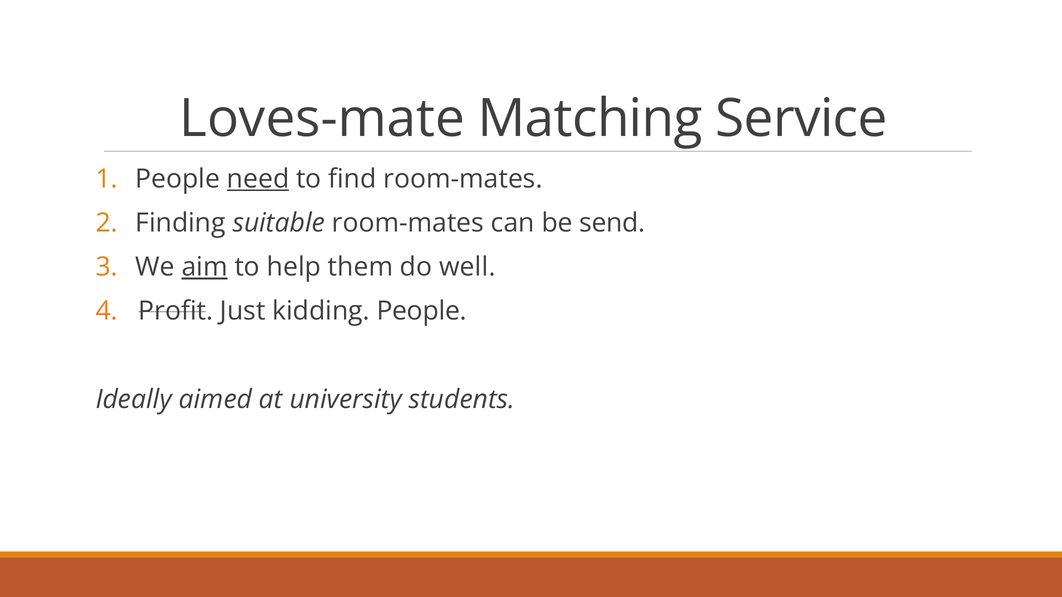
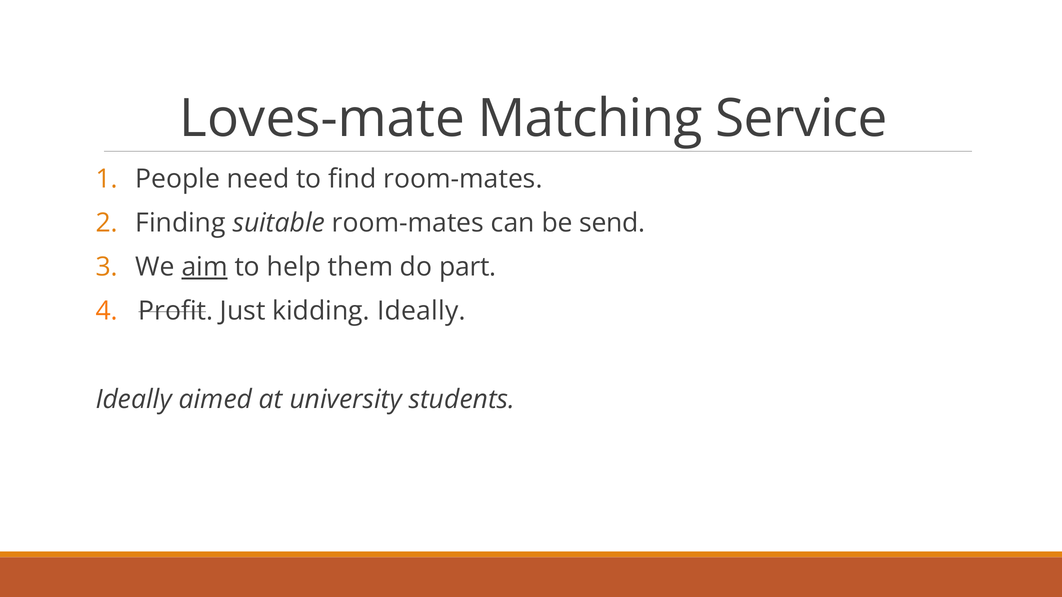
need underline: present -> none
well: well -> part
kidding People: People -> Ideally
